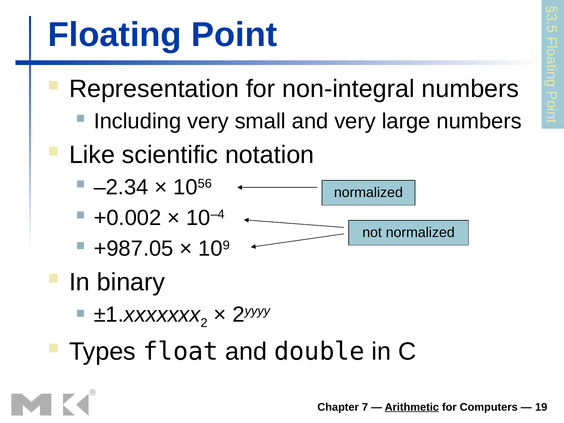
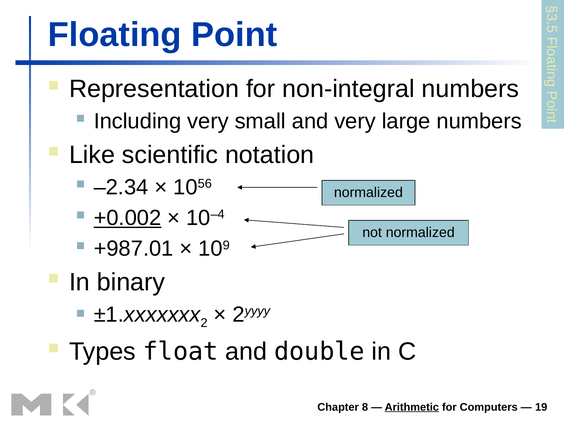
+0.002 underline: none -> present
+987.05: +987.05 -> +987.01
7: 7 -> 8
